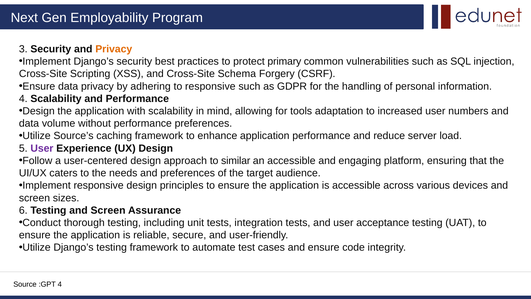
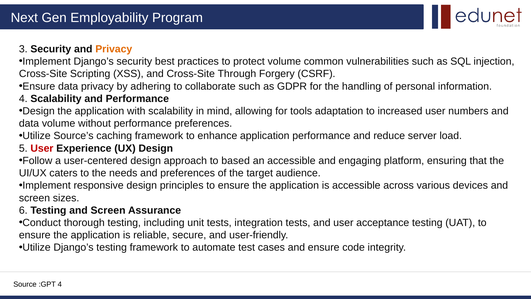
protect primary: primary -> volume
Schema: Schema -> Through
to responsive: responsive -> collaborate
User at (42, 148) colour: purple -> red
similar: similar -> based
